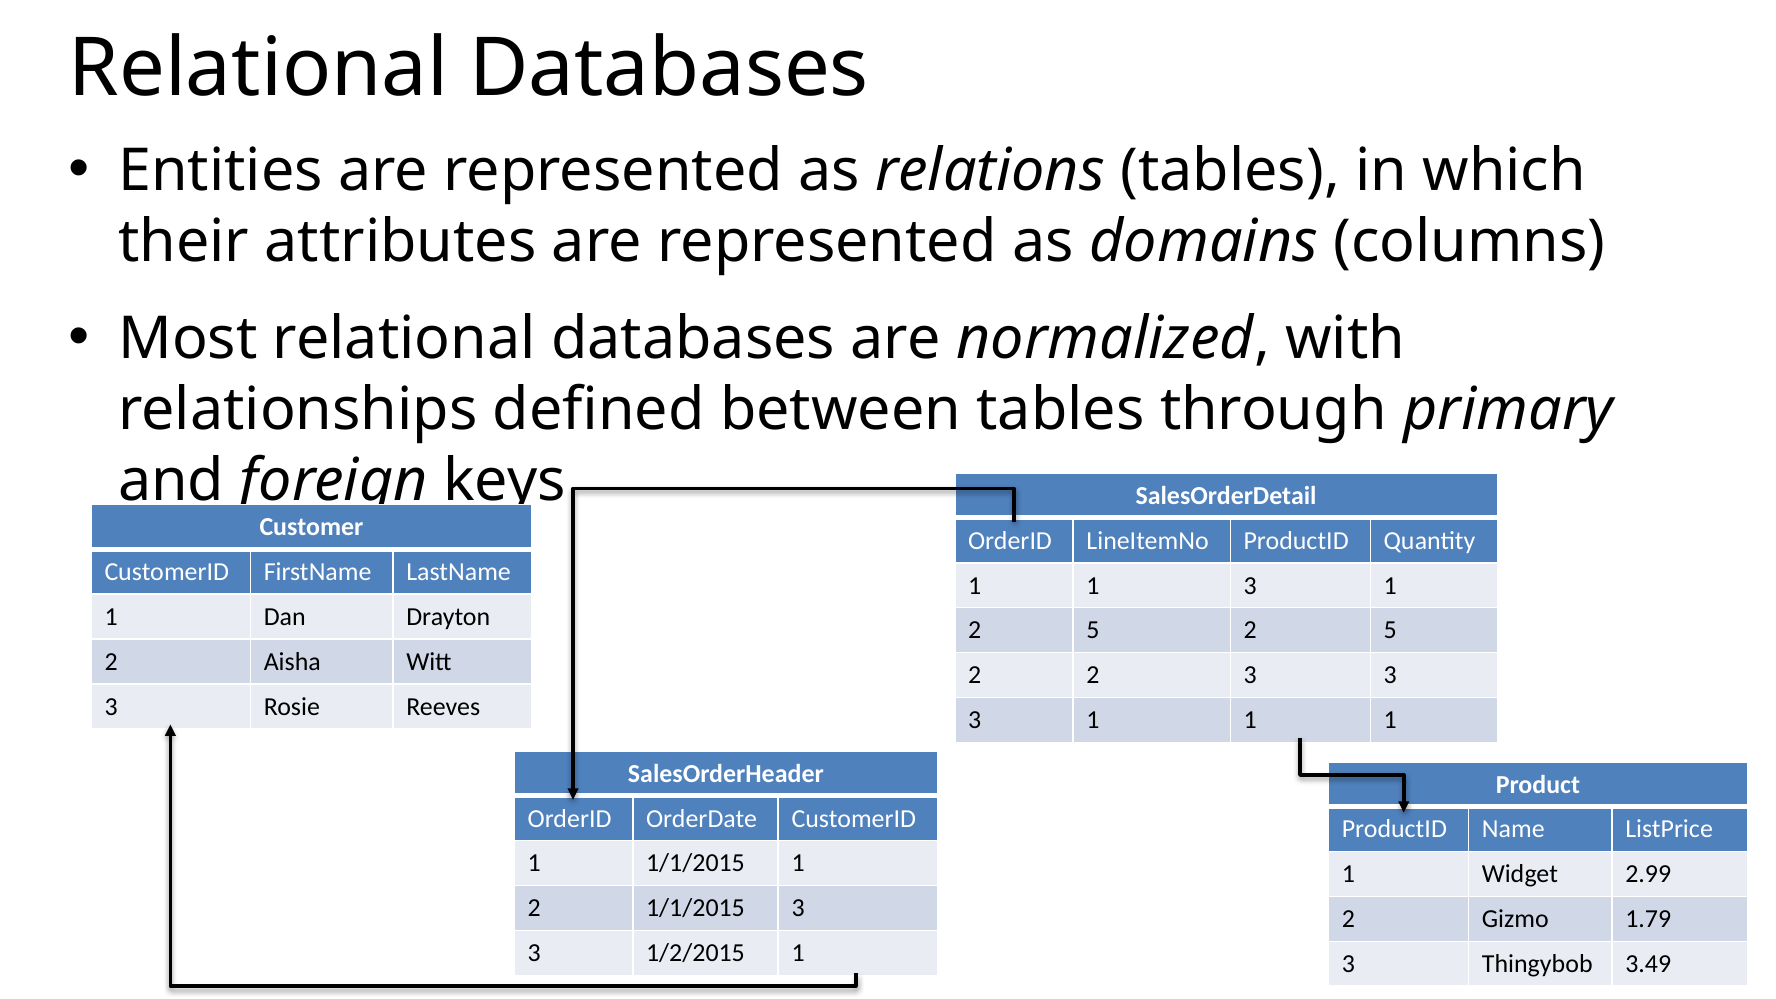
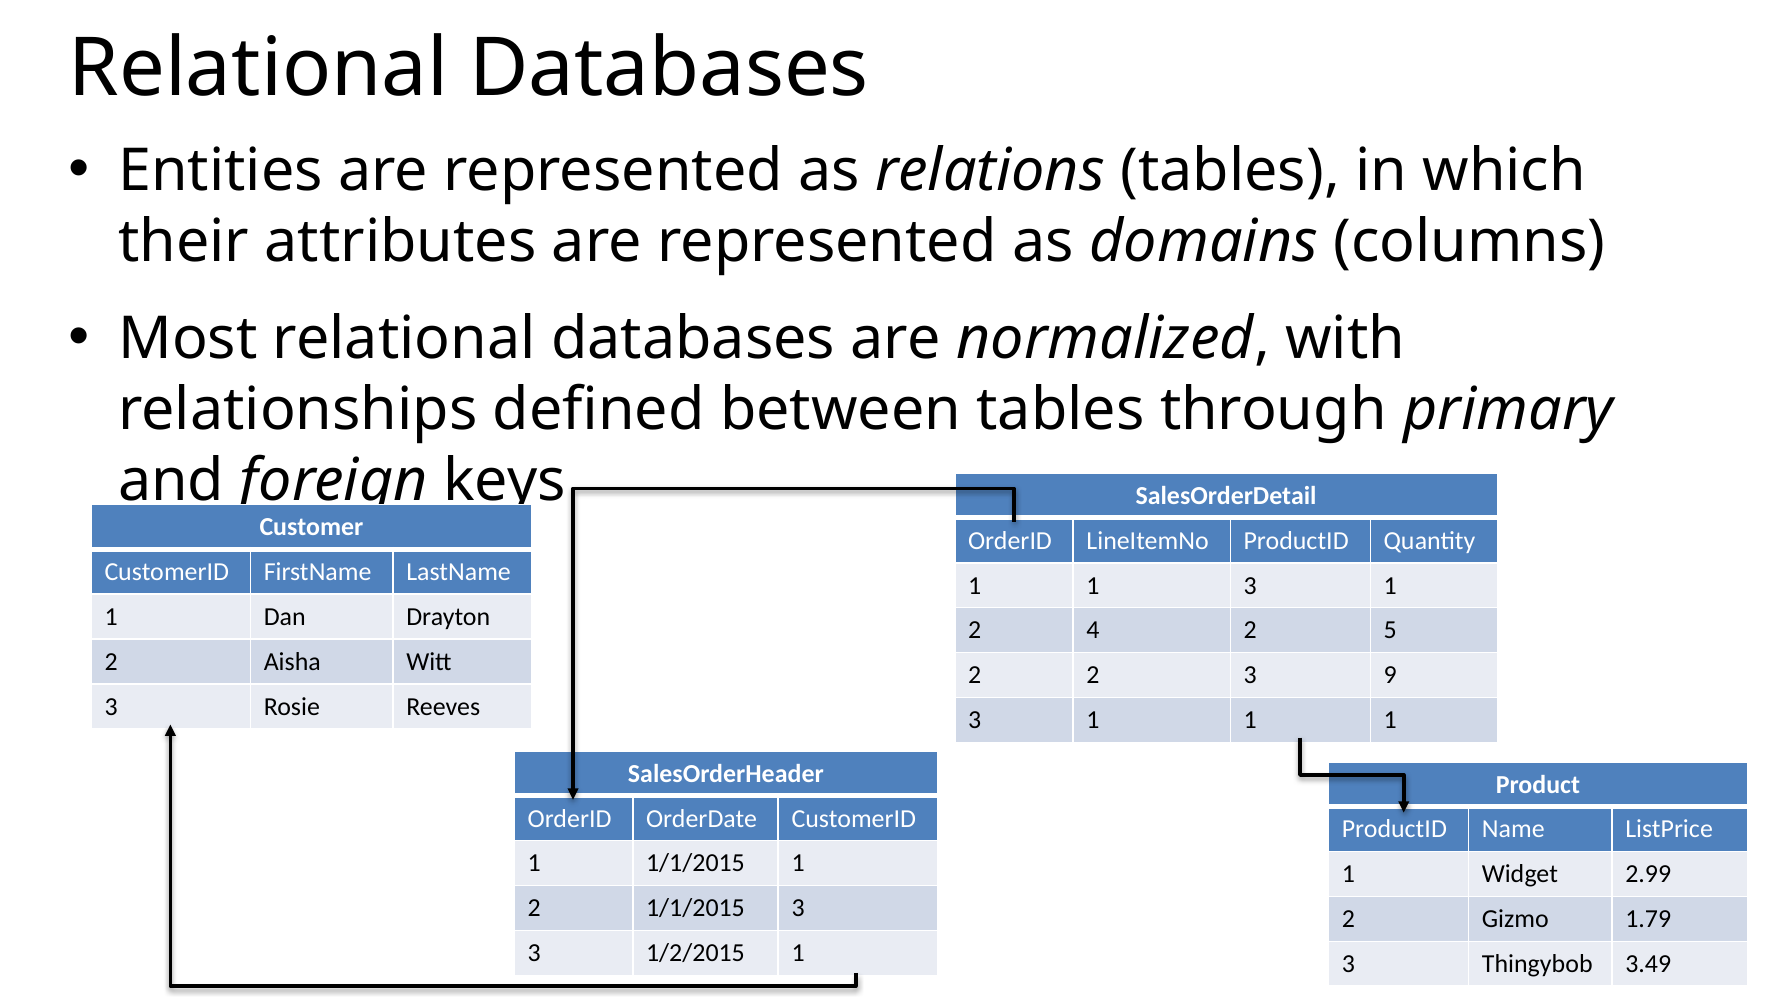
5 at (1093, 630): 5 -> 4
2 3 3: 3 -> 9
